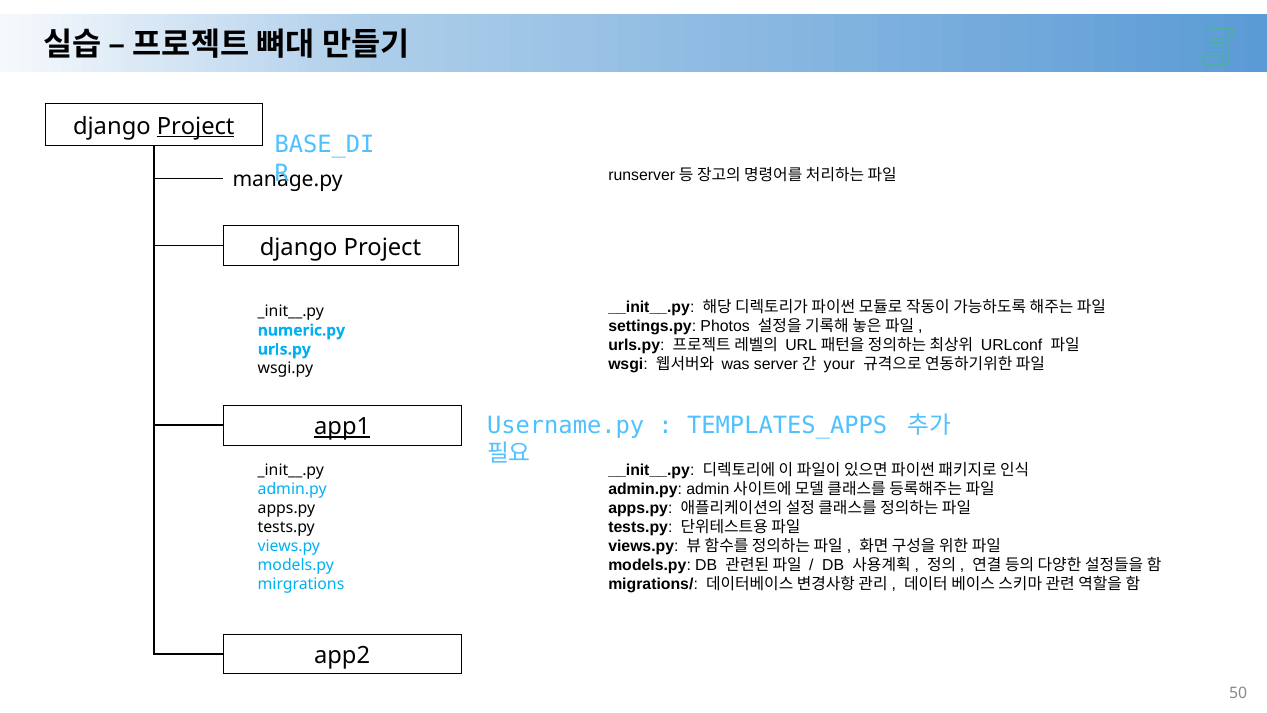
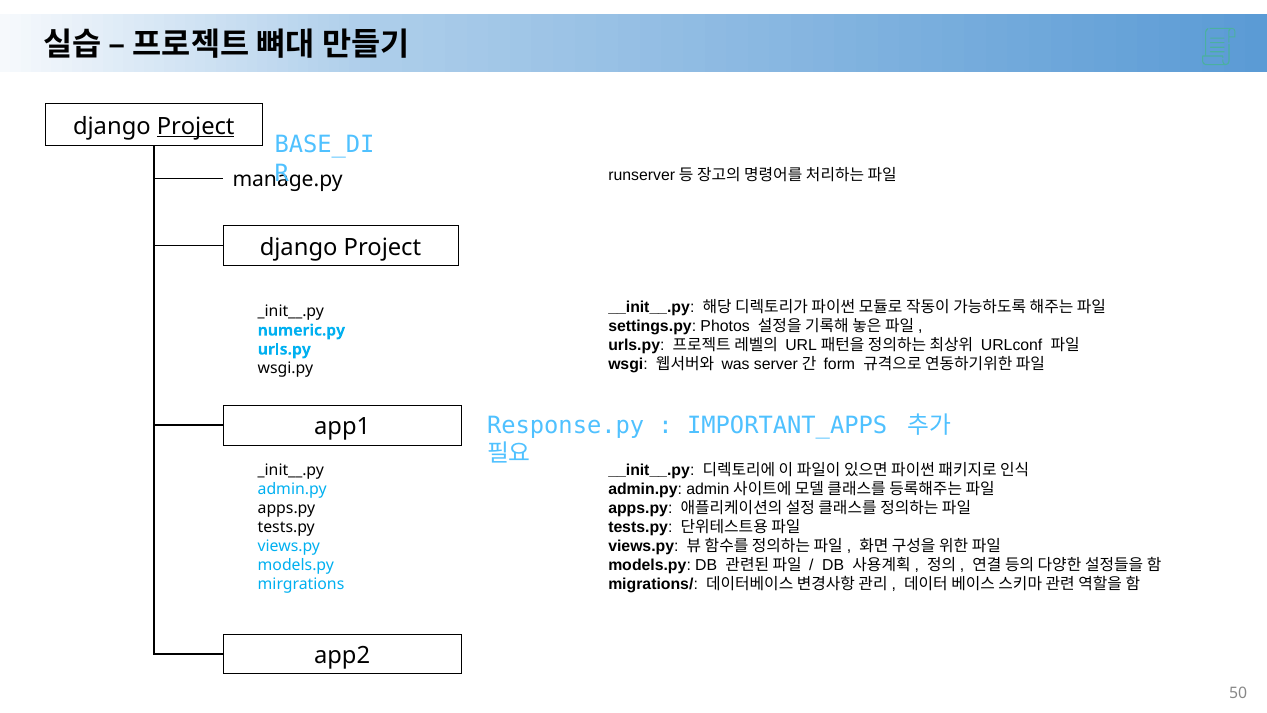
your: your -> form
Username.py: Username.py -> Response.py
TEMPLATES_APPS: TEMPLATES_APPS -> IMPORTANT_APPS
app1 underline: present -> none
